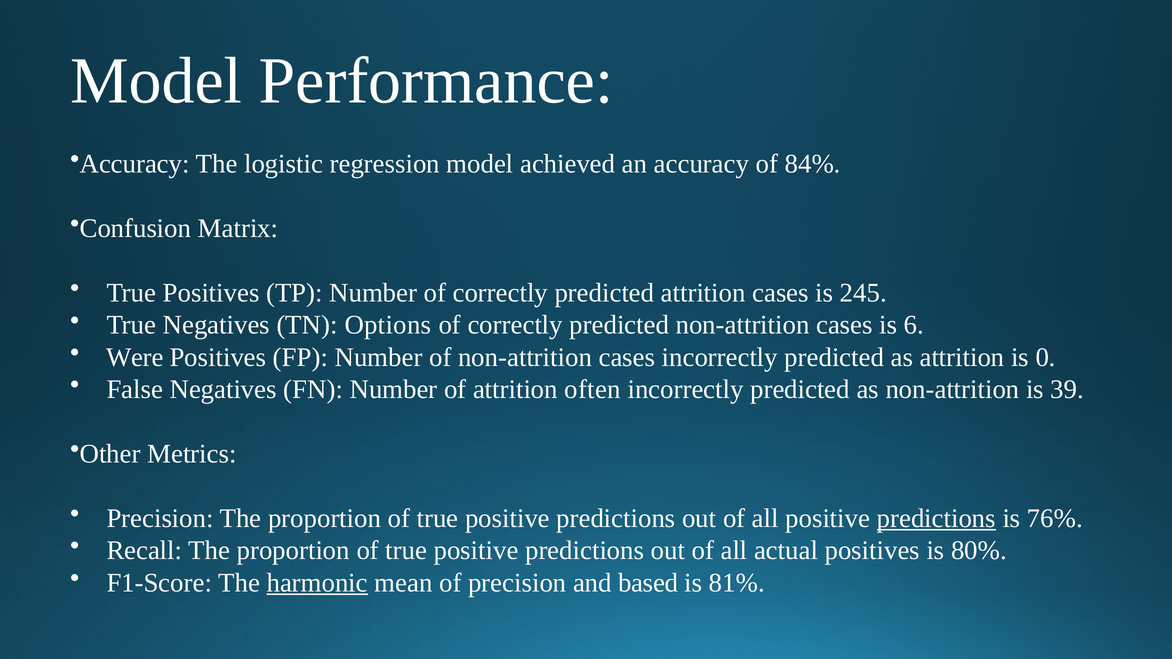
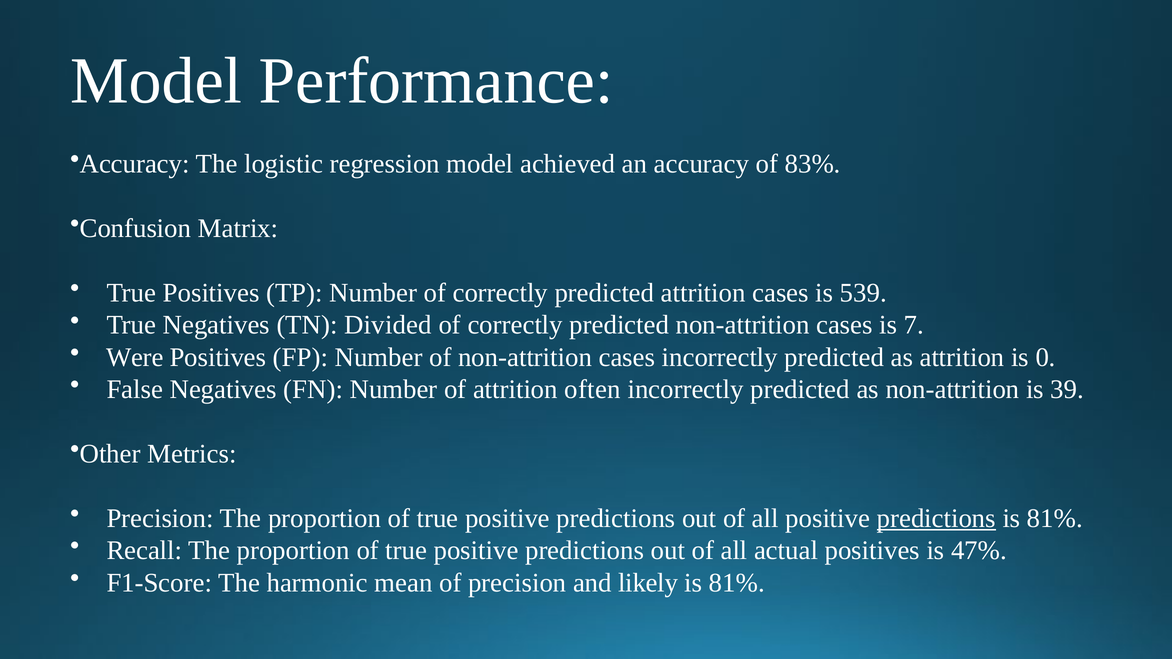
84%: 84% -> 83%
245: 245 -> 539
Options: Options -> Divided
6: 6 -> 7
76% at (1055, 518): 76% -> 81%
80%: 80% -> 47%
harmonic underline: present -> none
based: based -> likely
